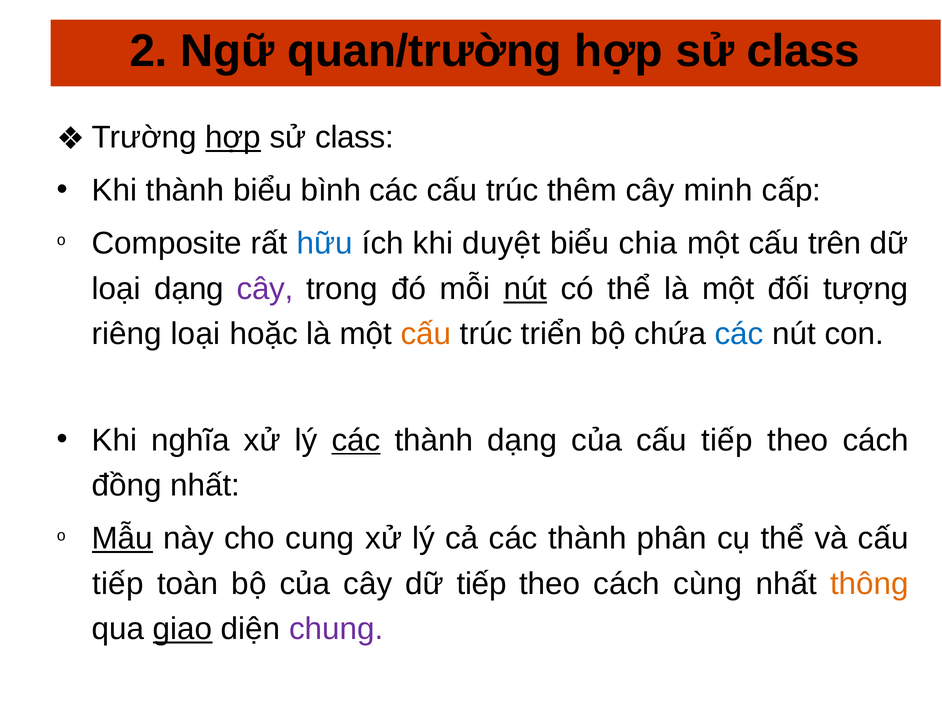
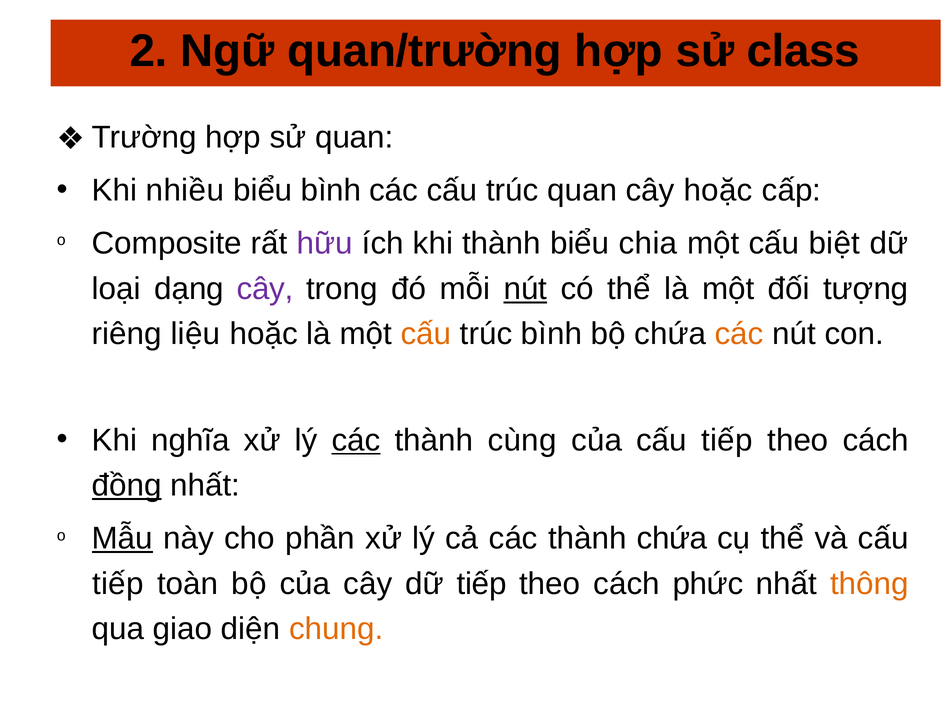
hợp at (233, 137) underline: present -> none
class at (354, 137): class -> quan
Khi thành: thành -> nhiều
trúc thêm: thêm -> quan
cây minh: minh -> hoặc
hữu colour: blue -> purple
khi duyệt: duyệt -> thành
trên: trên -> biệt
riêng loại: loại -> liệu
trúc triển: triển -> bình
các at (739, 334) colour: blue -> orange
thành dạng: dạng -> cùng
đồng underline: none -> present
cung: cung -> phần
thành phân: phân -> chứa
cùng: cùng -> phức
giao underline: present -> none
chung colour: purple -> orange
